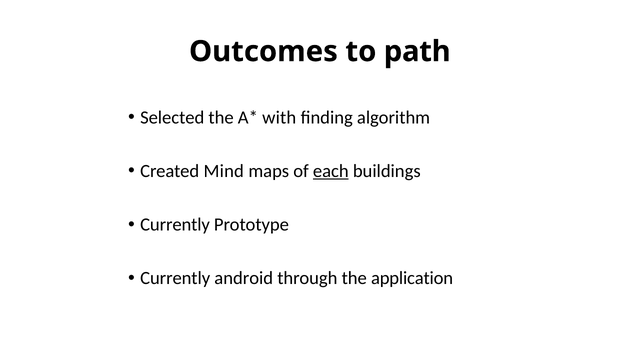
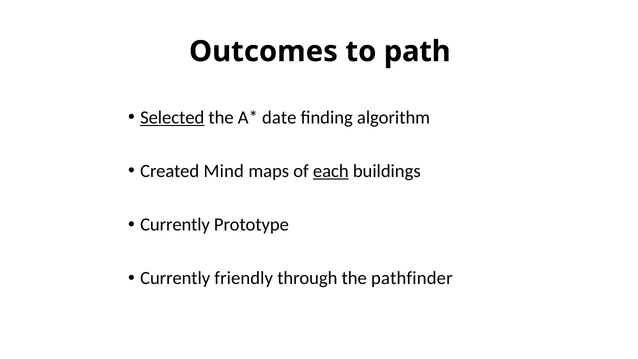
Selected underline: none -> present
with: with -> date
android: android -> friendly
application: application -> pathfinder
